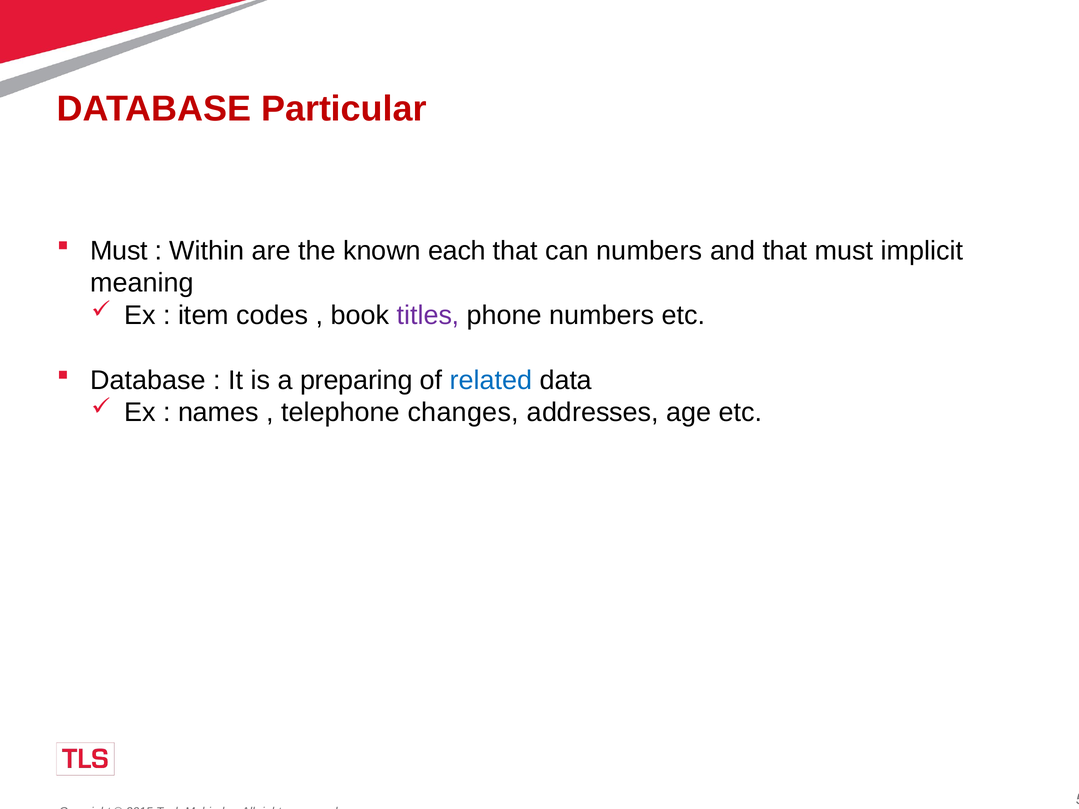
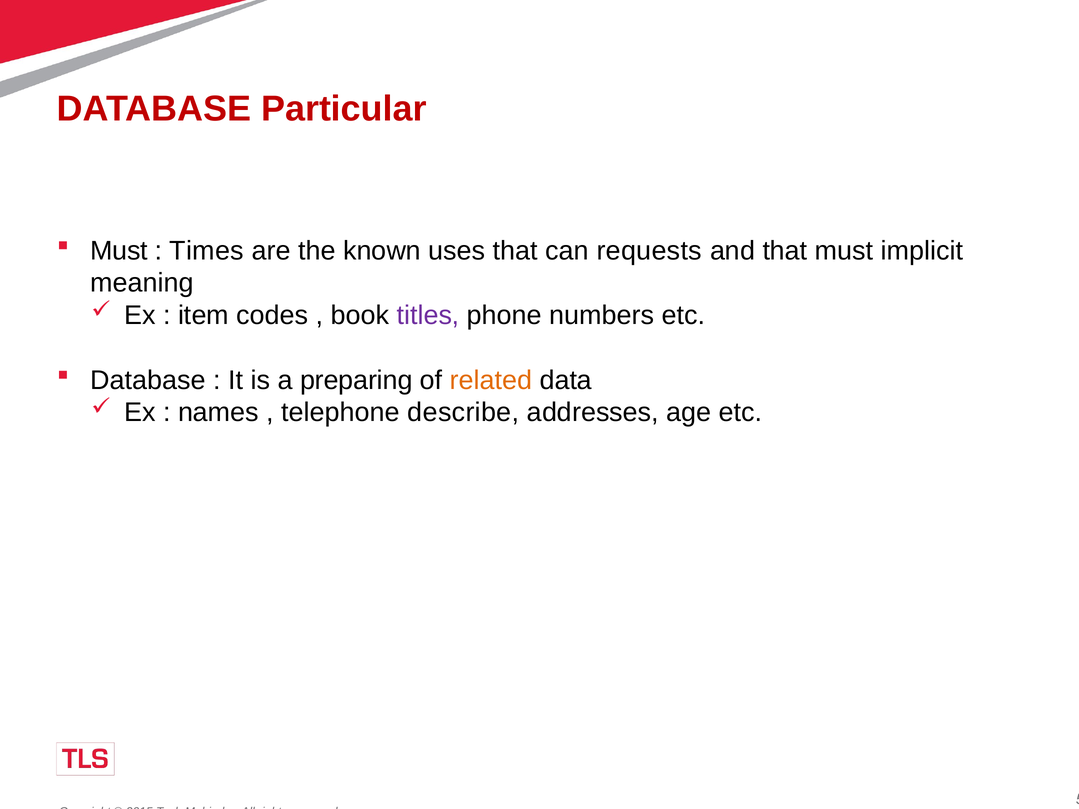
Within: Within -> Times
each: each -> uses
can numbers: numbers -> requests
related colour: blue -> orange
changes: changes -> describe
